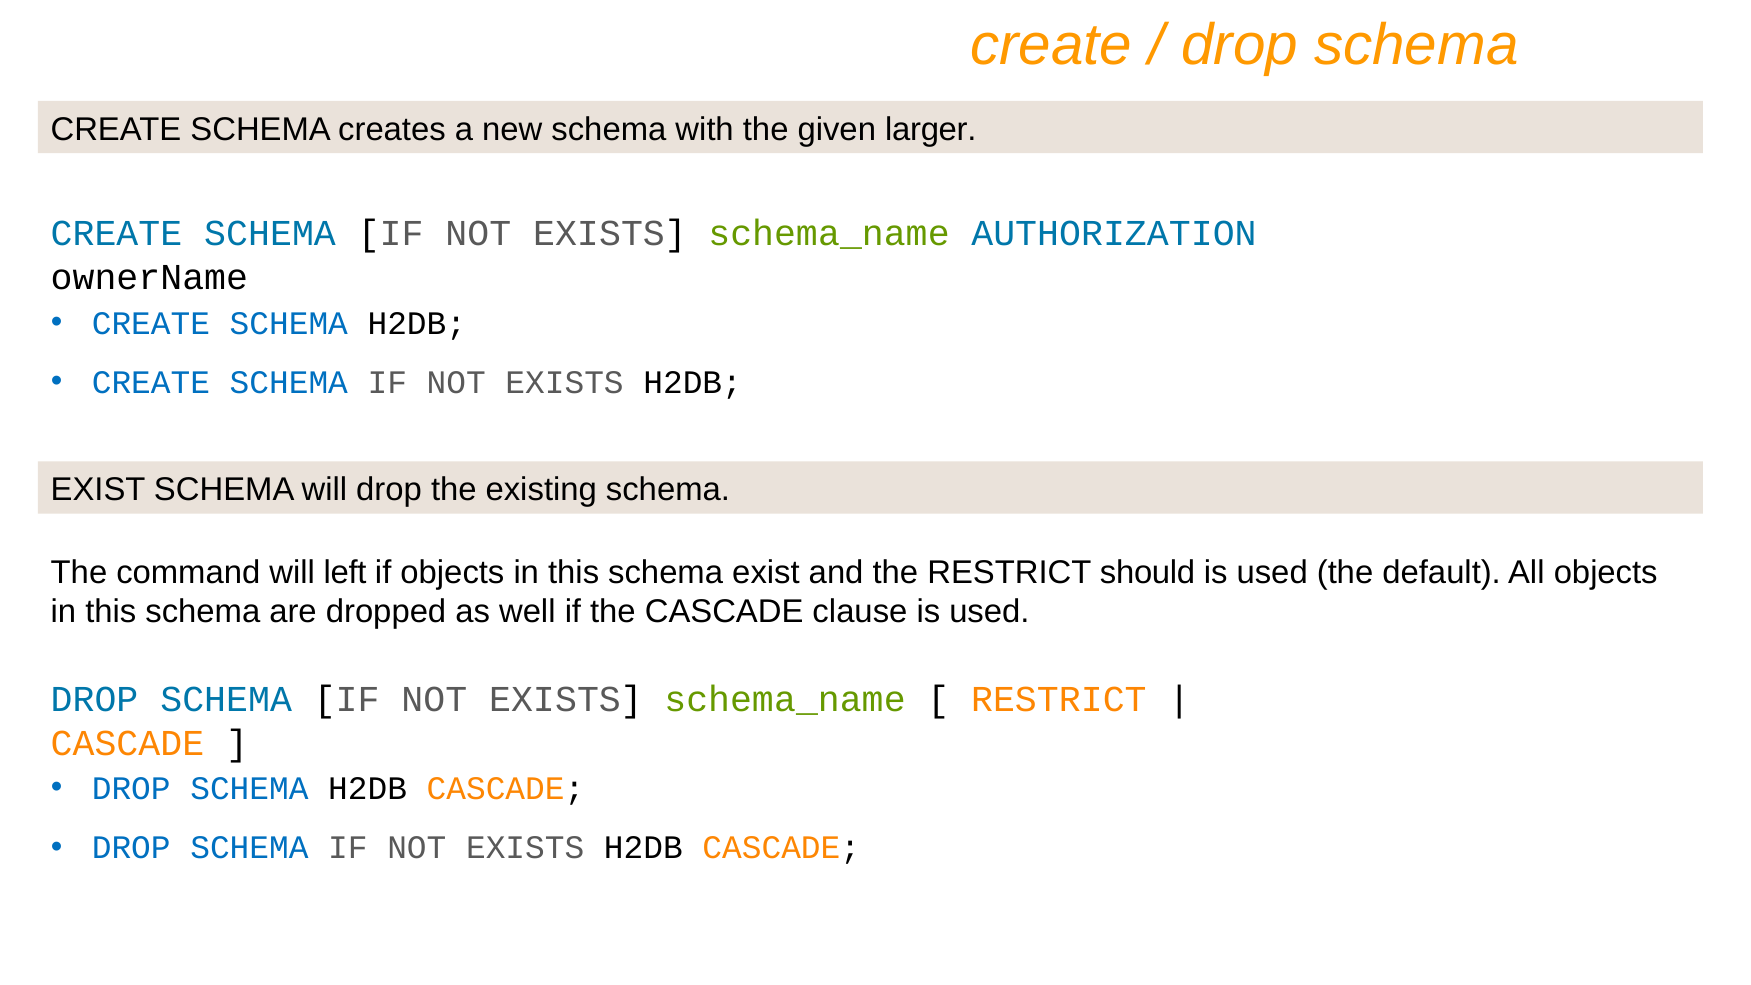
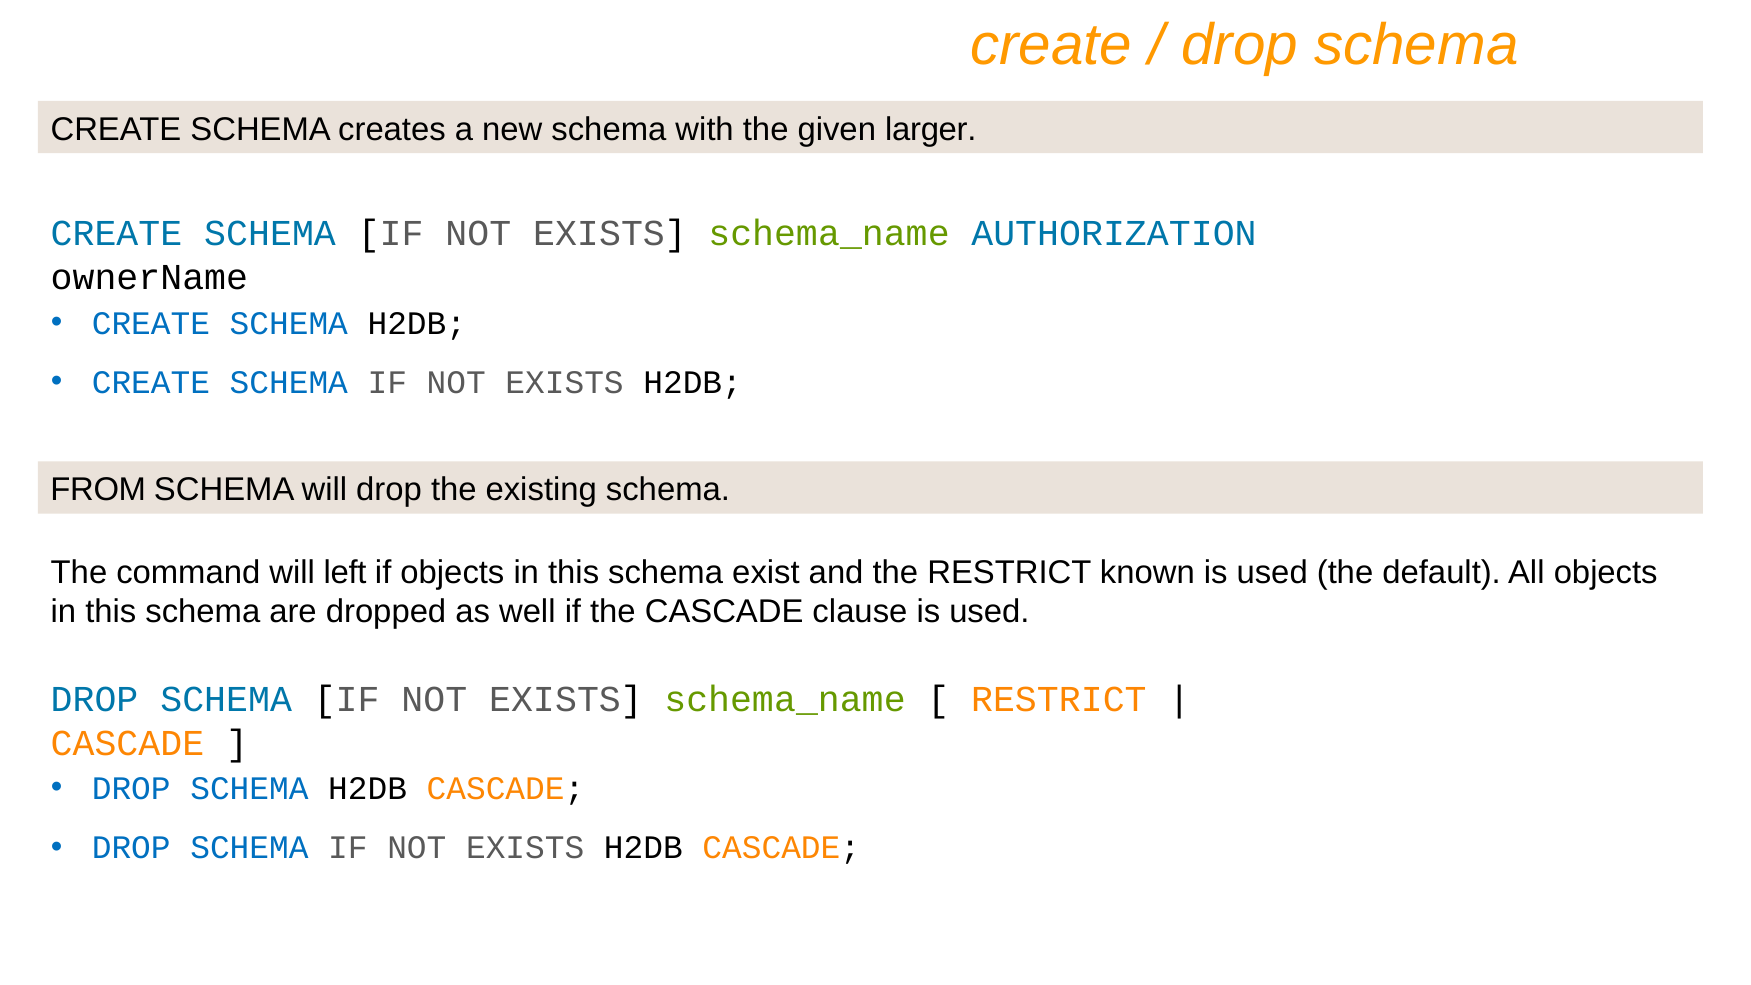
EXIST at (98, 490): EXIST -> FROM
should: should -> known
